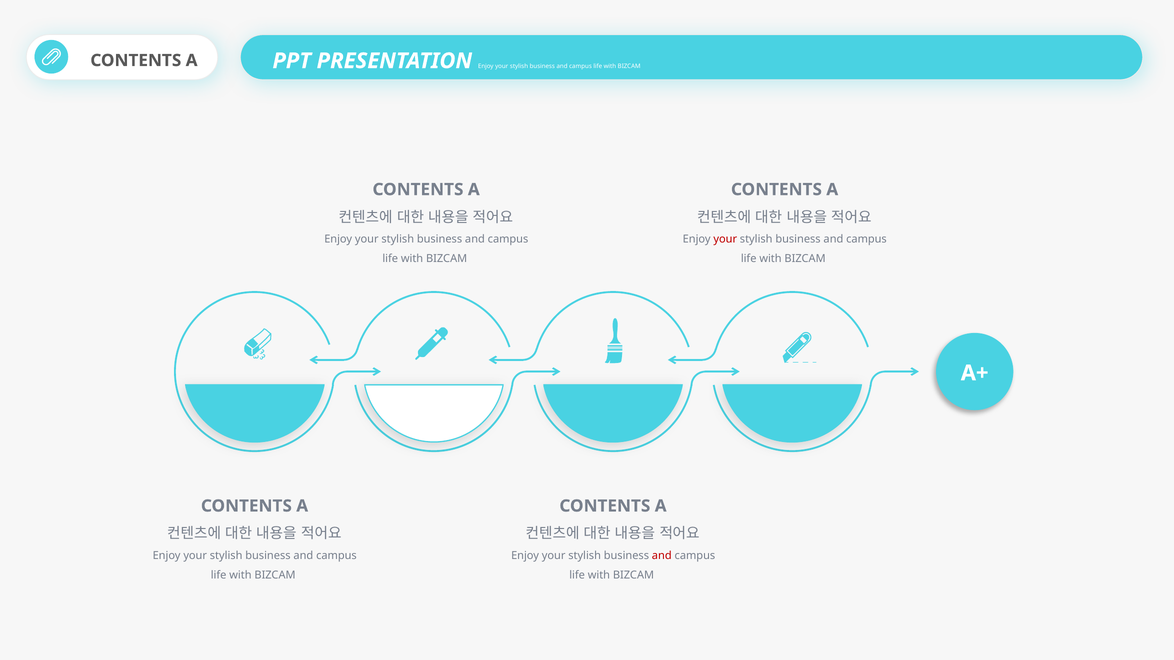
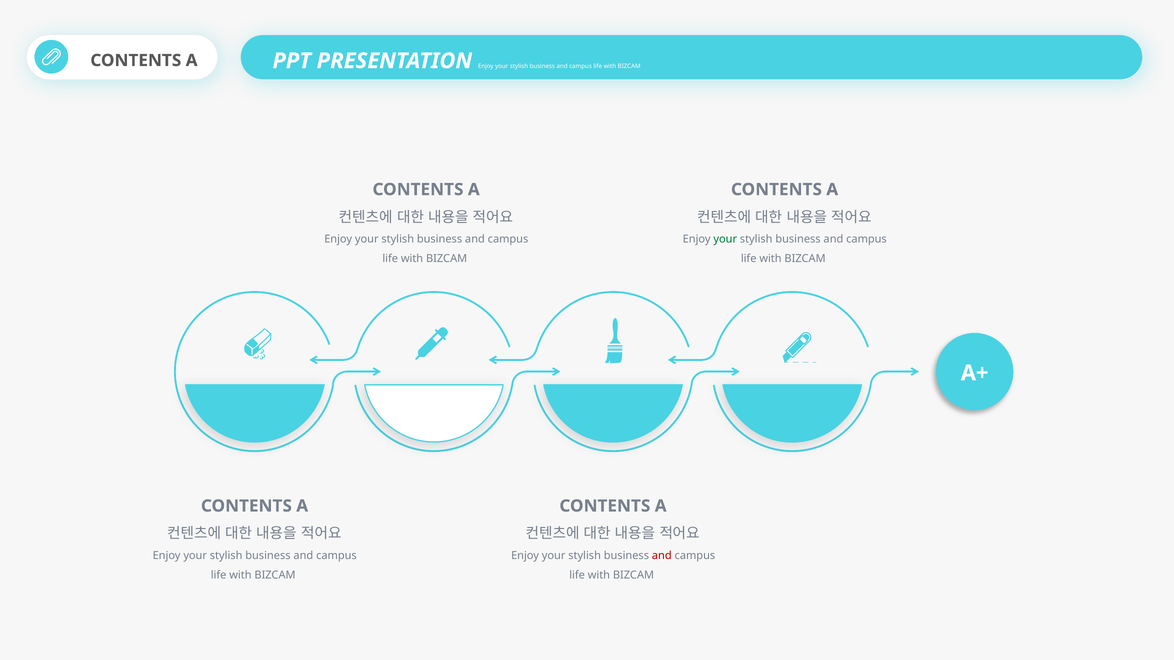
your at (725, 239) colour: red -> green
